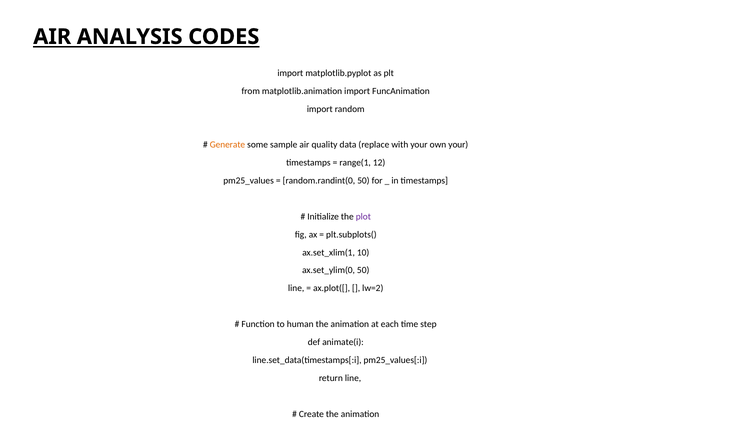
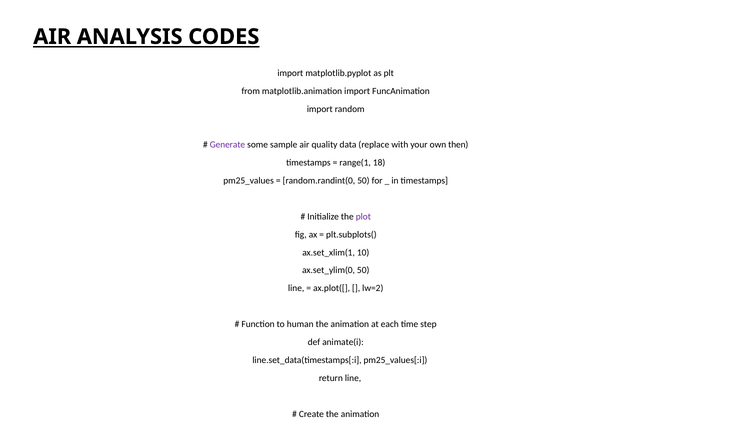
Generate colour: orange -> purple
own your: your -> then
12: 12 -> 18
